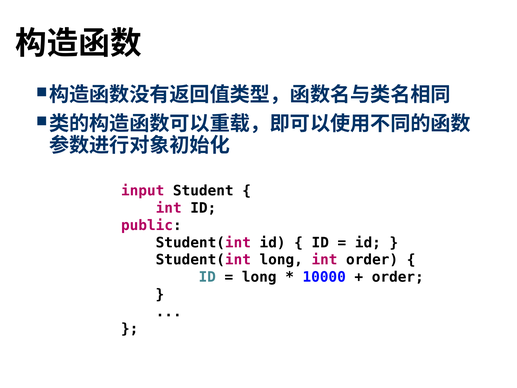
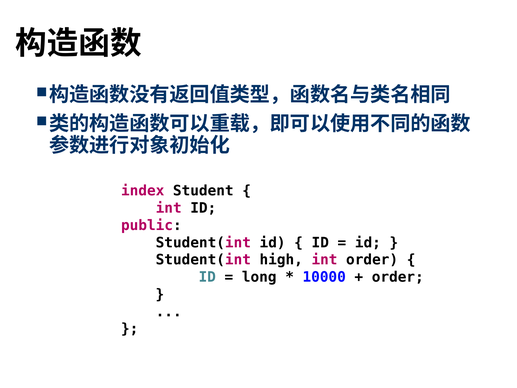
input: input -> index
Student(int long: long -> high
